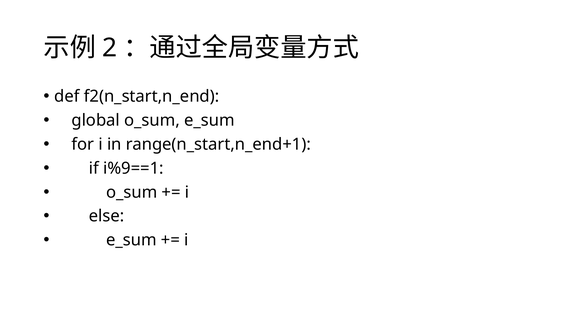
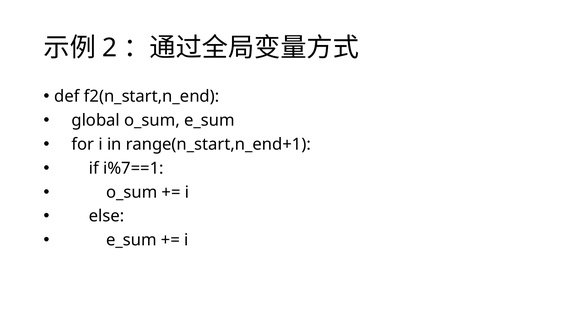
i%9==1: i%9==1 -> i%7==1
